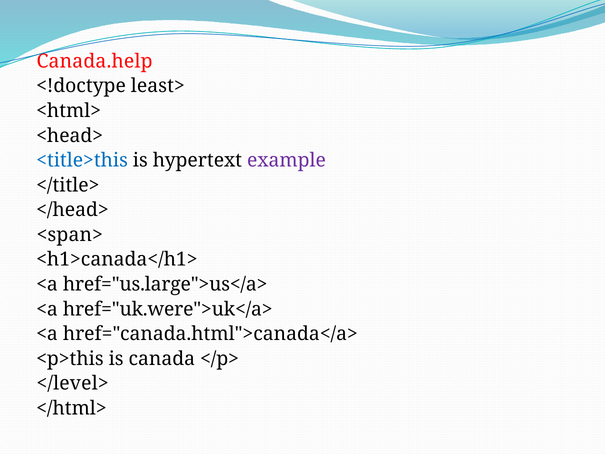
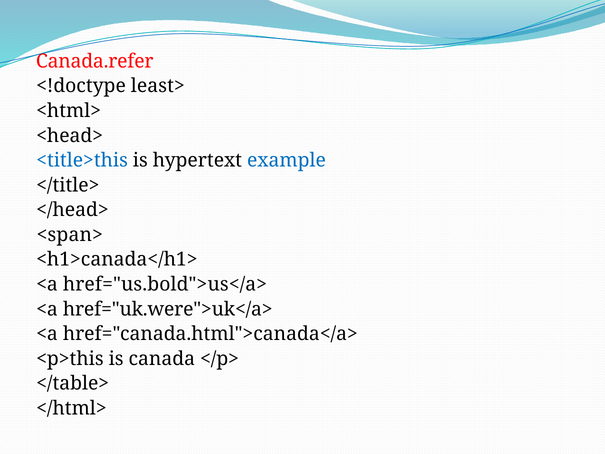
Canada.help: Canada.help -> Canada.refer
example colour: purple -> blue
href="us.large">us</a>: href="us.large">us</a> -> href="us.bold">us</a>
</level>: </level> -> </table>
